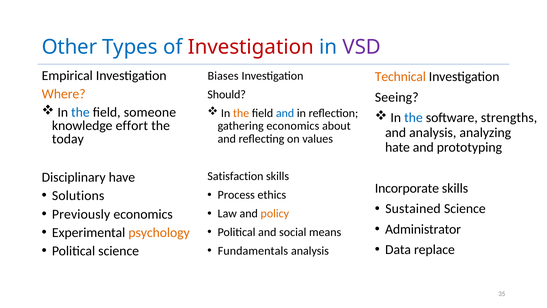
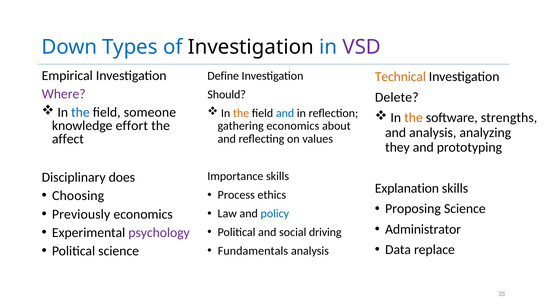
Other: Other -> Down
Investigation at (251, 47) colour: red -> black
Biases: Biases -> Define
Where colour: orange -> purple
Seeing: Seeing -> Delete
the at (413, 118) colour: blue -> orange
today: today -> affect
hate: hate -> they
Satisfaction: Satisfaction -> Importance
have: have -> does
Incorporate: Incorporate -> Explanation
Solutions: Solutions -> Choosing
Sustained: Sustained -> Proposing
policy colour: orange -> blue
psychology colour: orange -> purple
means: means -> driving
